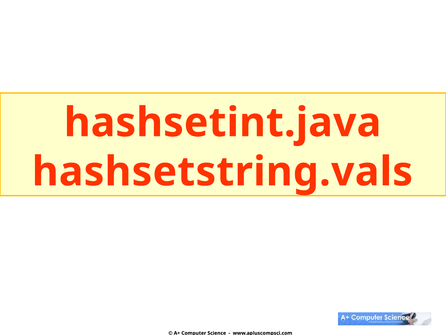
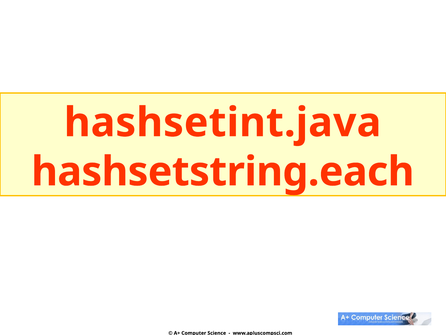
hashsetstring.vals: hashsetstring.vals -> hashsetstring.each
